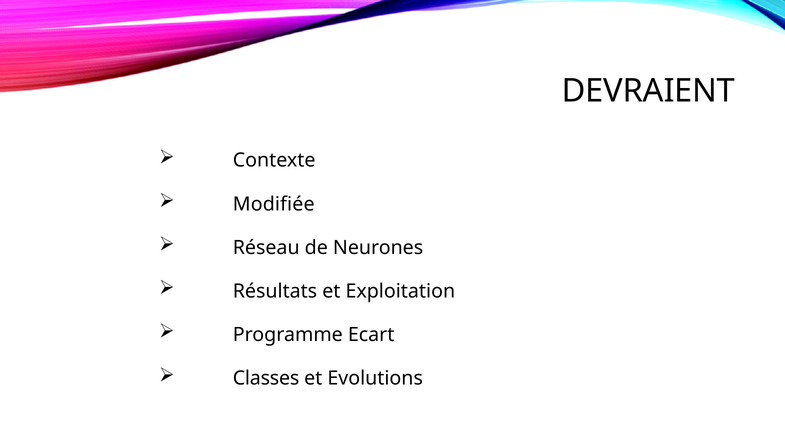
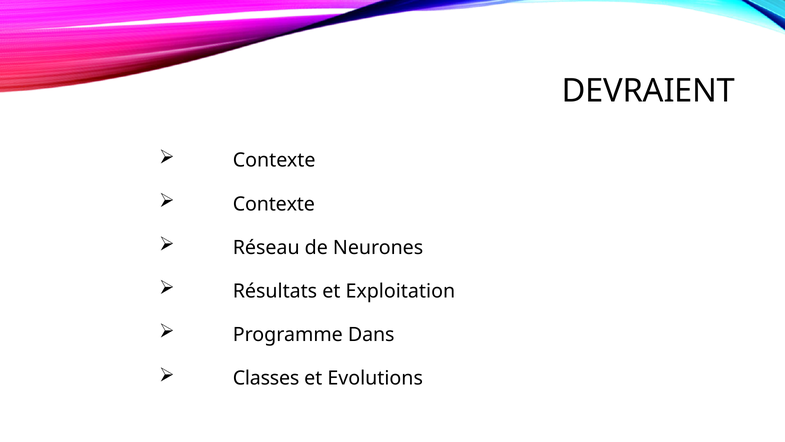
Modifiée at (274, 204): Modifiée -> Contexte
Ecart: Ecart -> Dans
